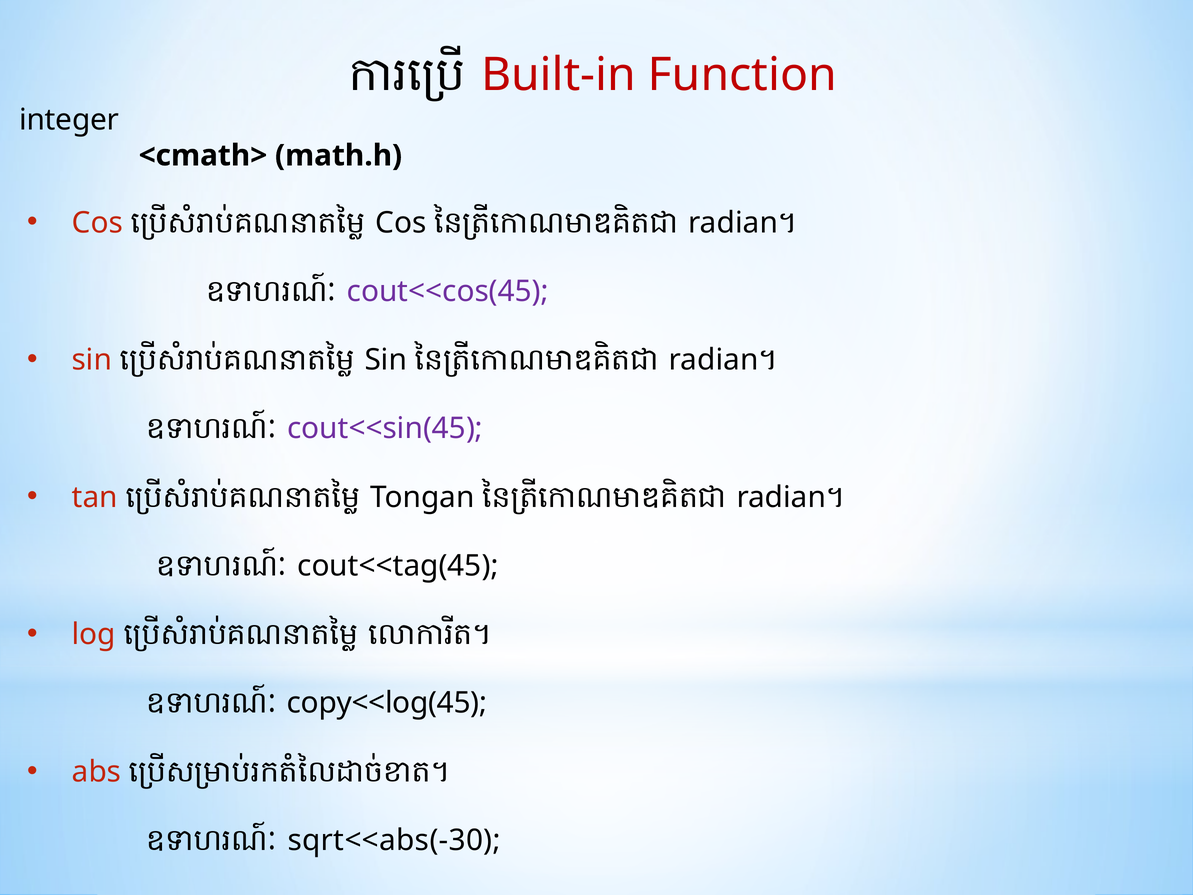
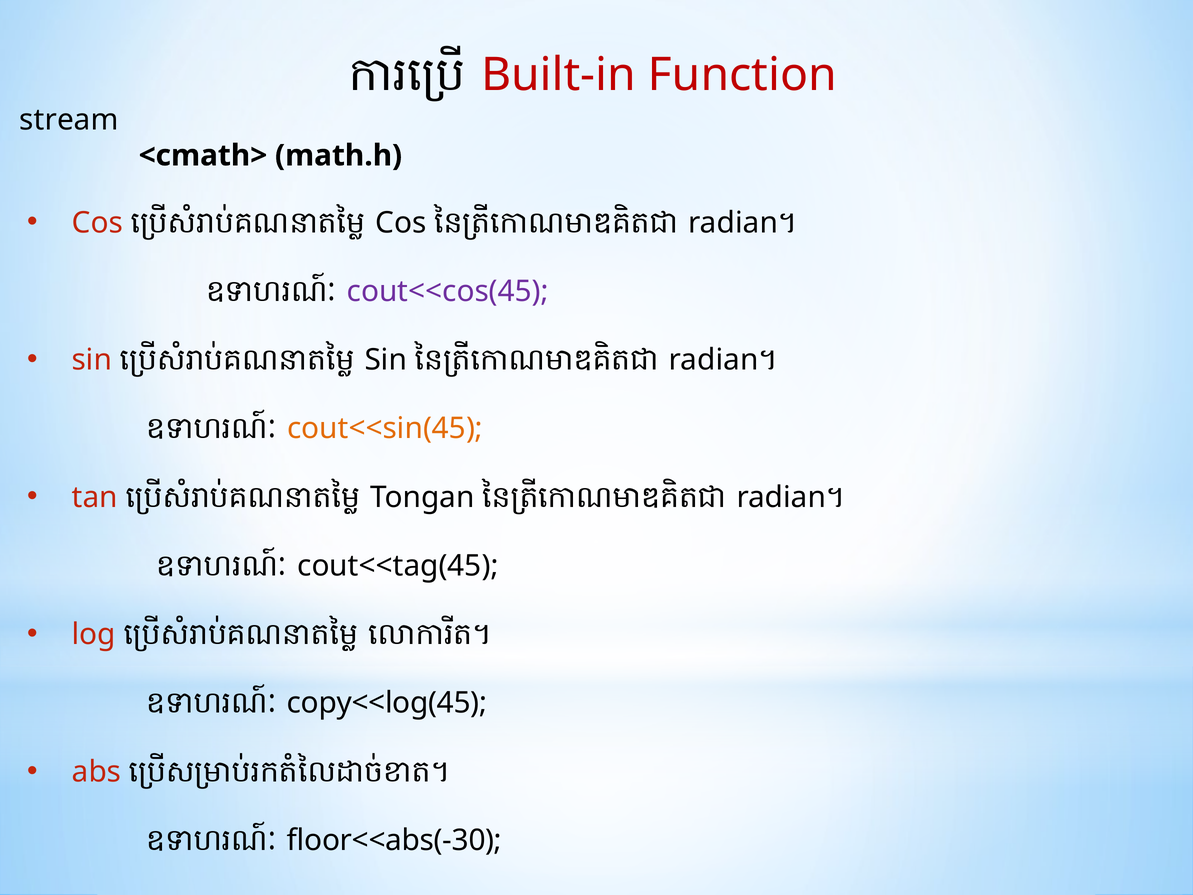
integer: integer -> stream
cout<<sin(45 colour: purple -> orange
sqrt<<abs(-30: sqrt<<abs(-30 -> floor<<abs(-30
